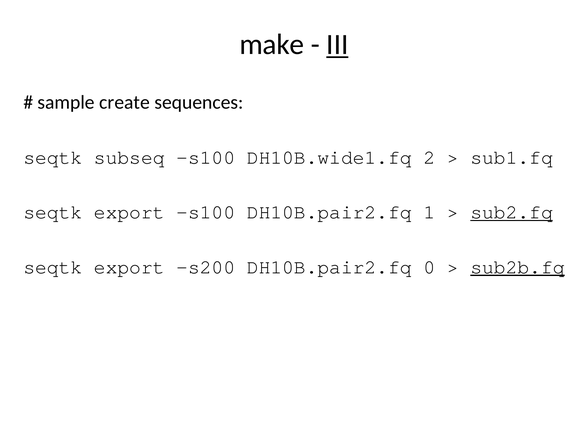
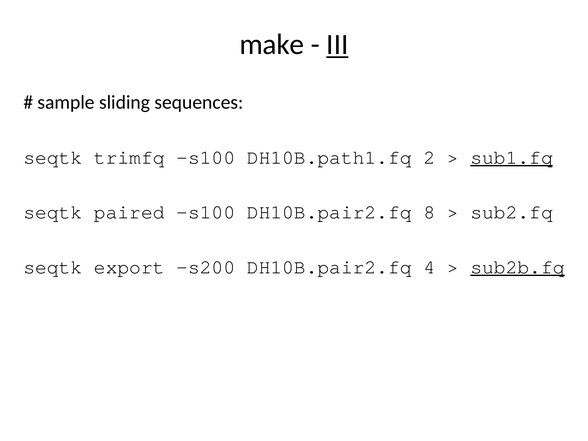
create: create -> sliding
subseq: subseq -> trimfq
DH10B.wide1.fq: DH10B.wide1.fq -> DH10B.path1.fq
sub1.fq underline: none -> present
export at (129, 212): export -> paired
1: 1 -> 8
sub2.fq underline: present -> none
0: 0 -> 4
